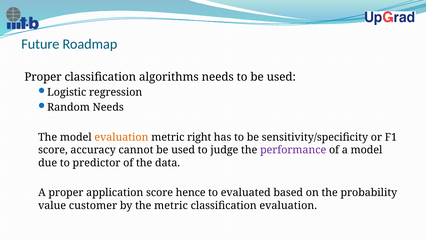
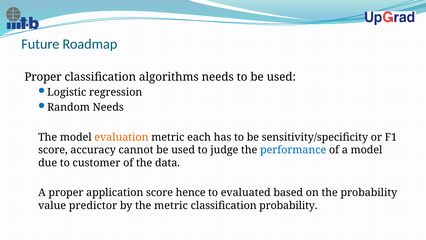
right: right -> each
performance colour: purple -> blue
predictor: predictor -> customer
customer: customer -> predictor
classification evaluation: evaluation -> probability
